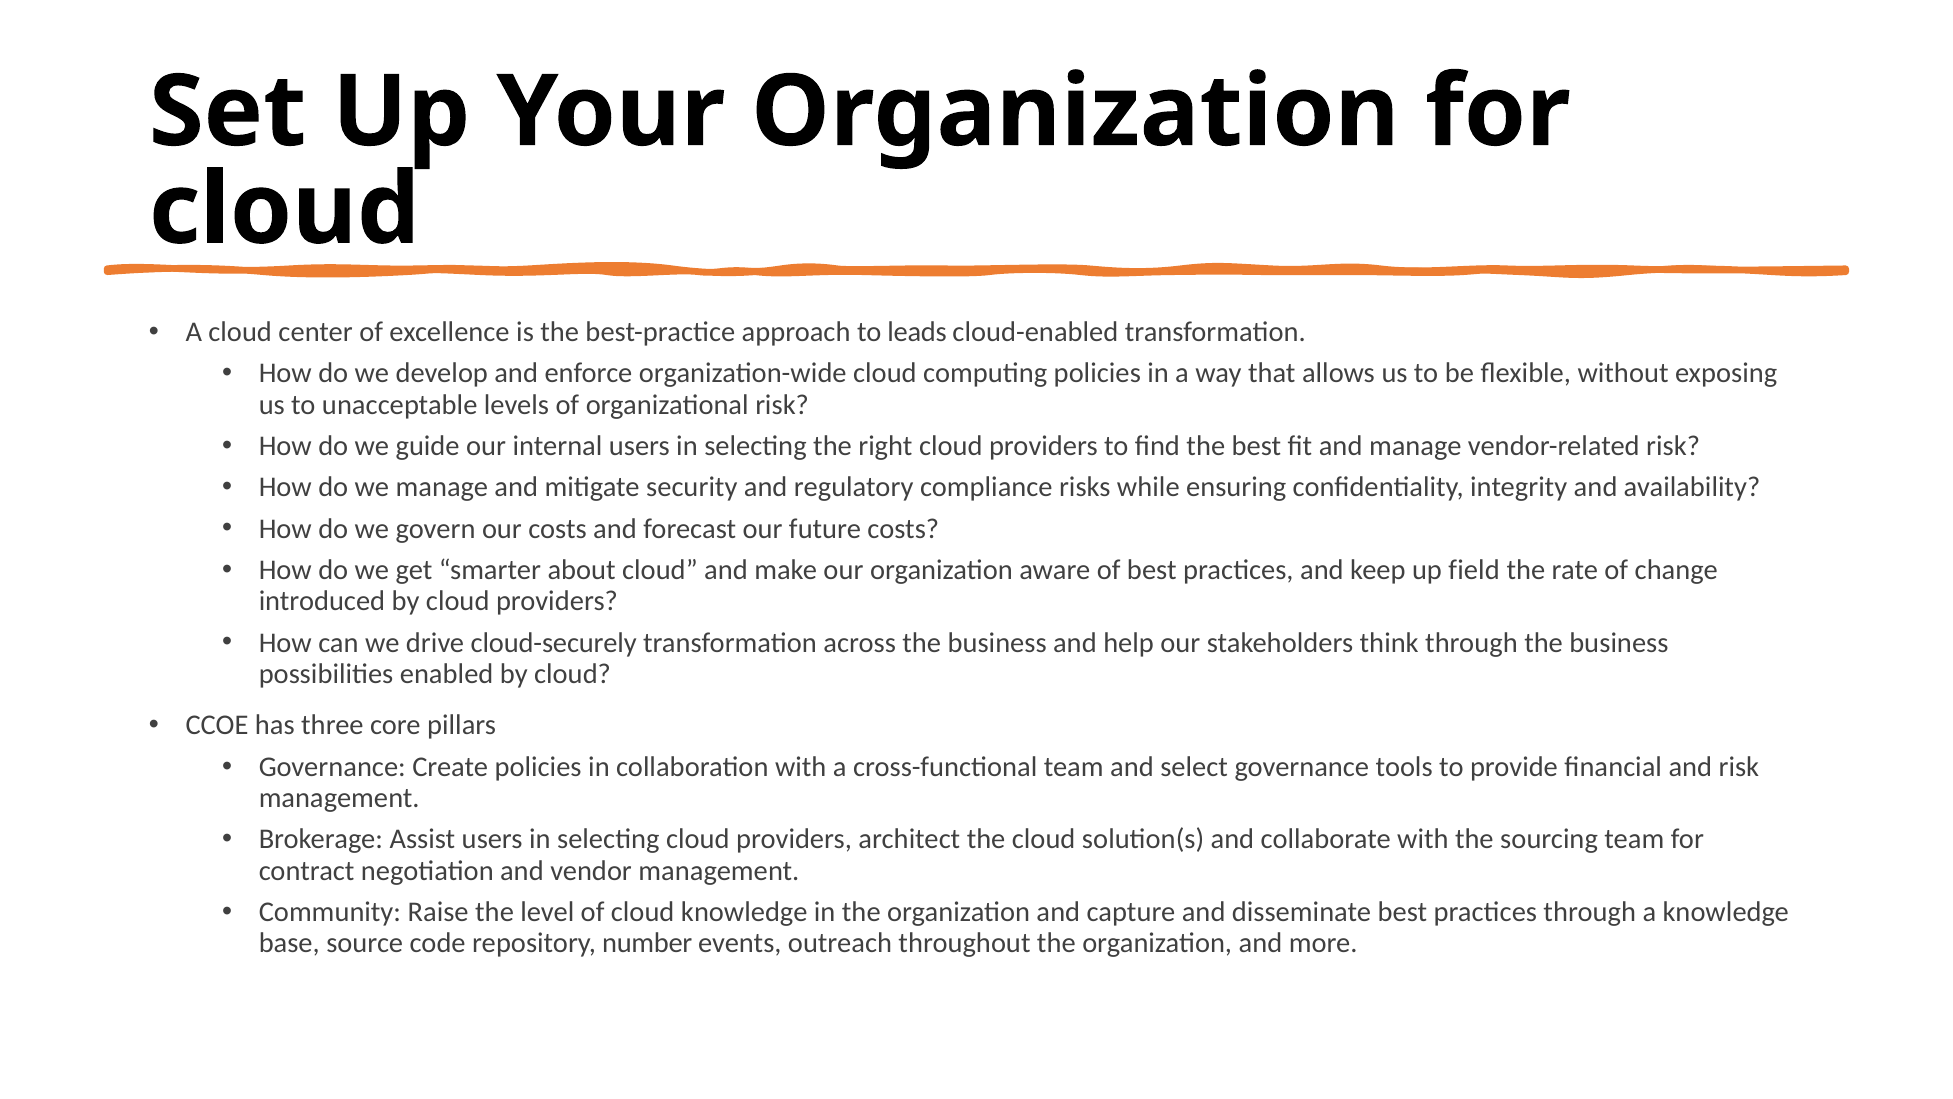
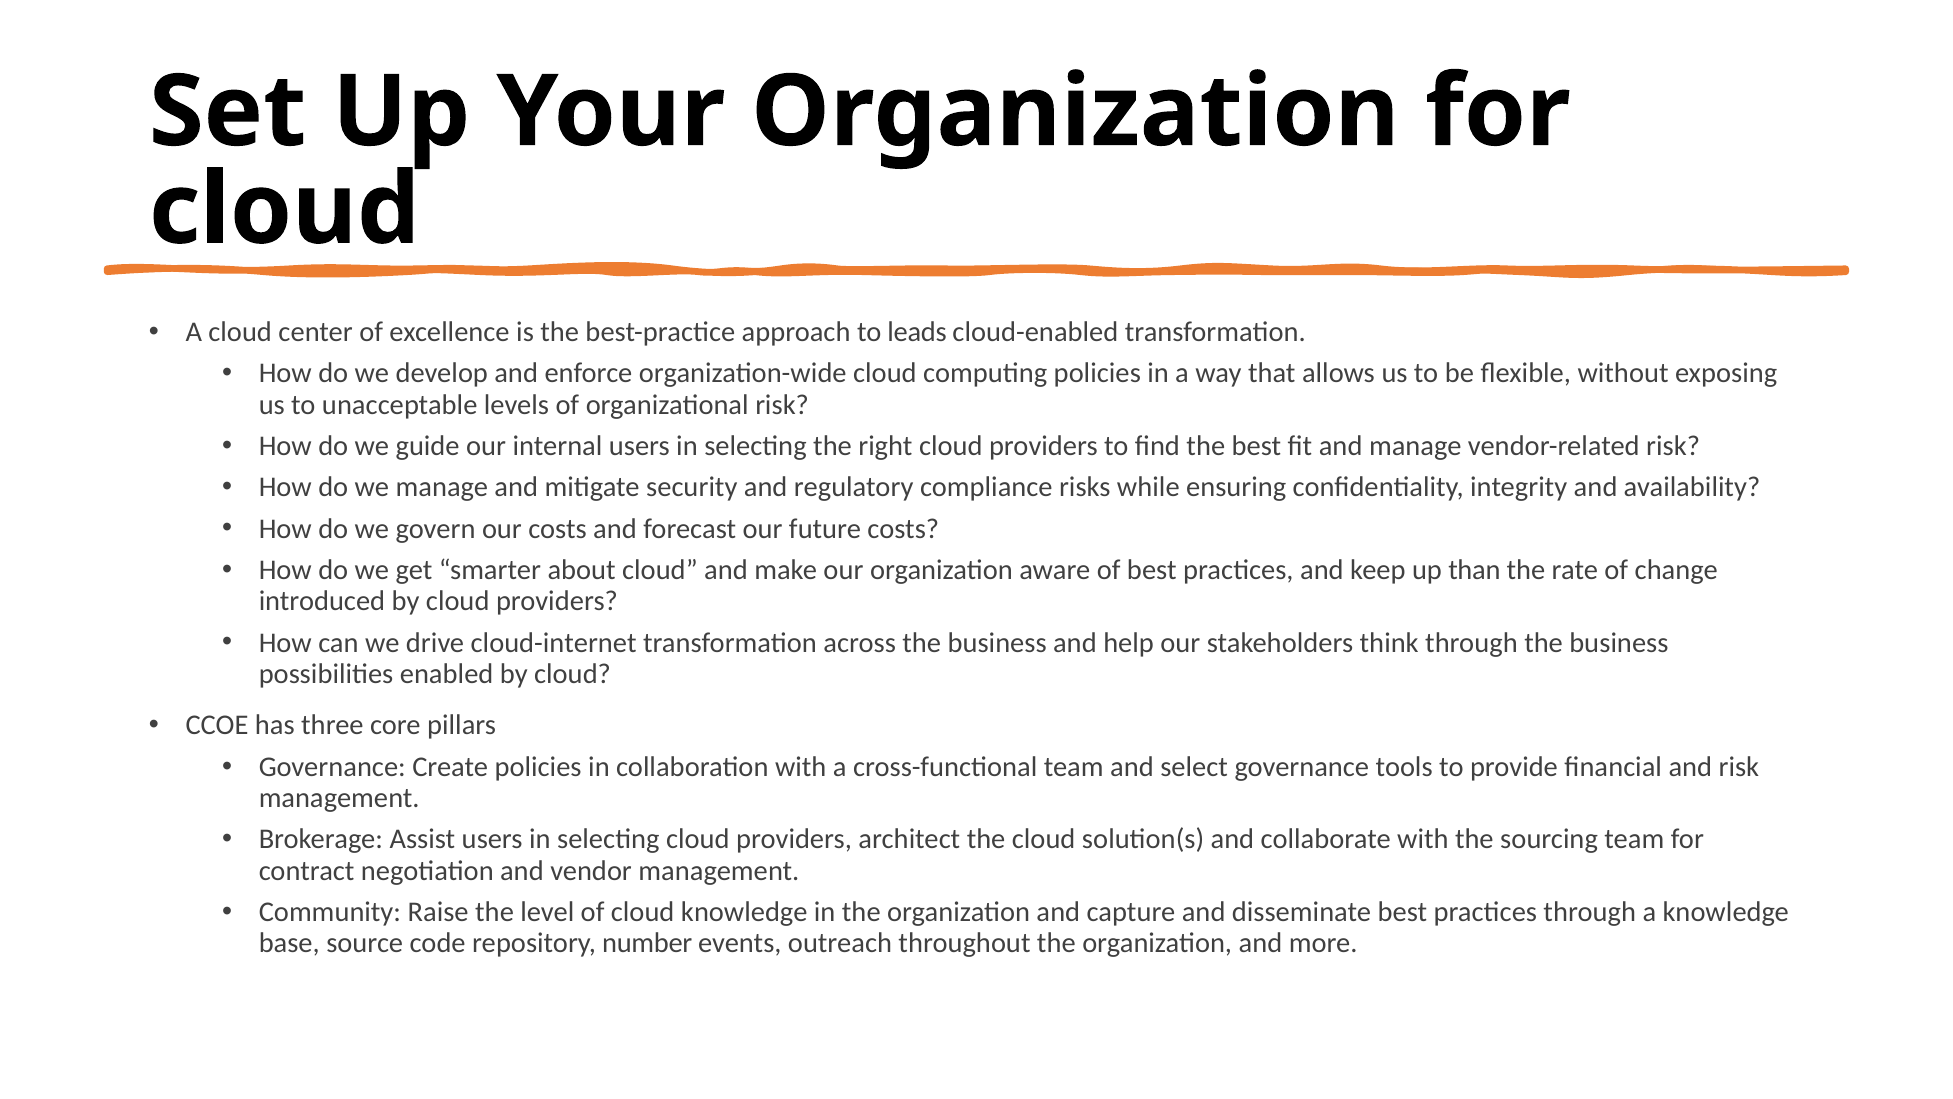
field: field -> than
cloud-securely: cloud-securely -> cloud-internet
